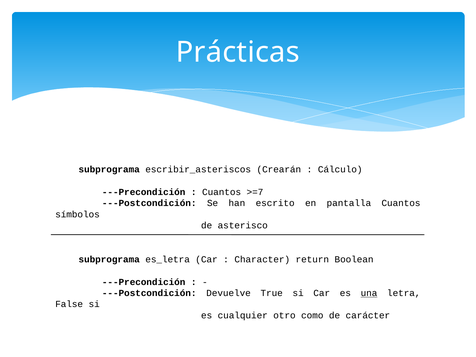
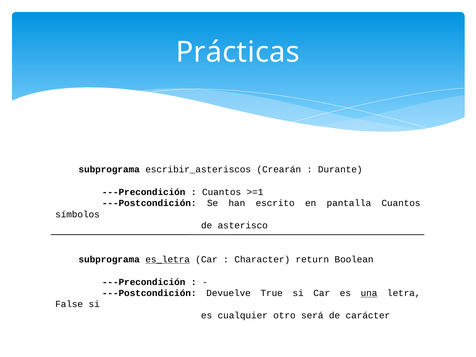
Cálculo: Cálculo -> Durante
>=7: >=7 -> >=1
es_letra underline: none -> present
como: como -> será
